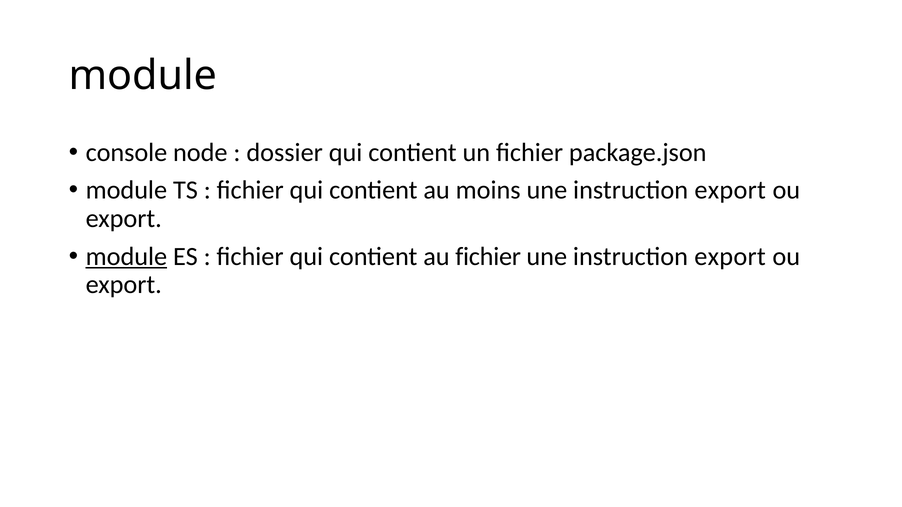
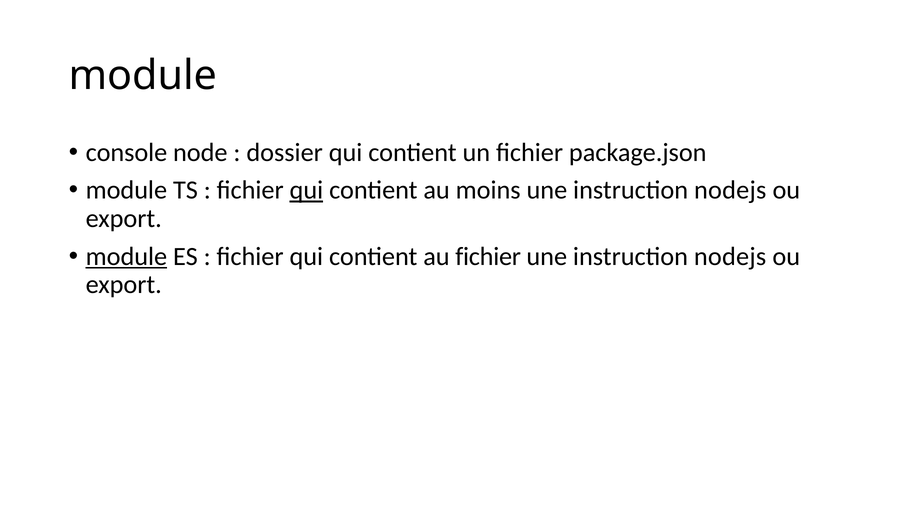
qui at (306, 190) underline: none -> present
moins une instruction export: export -> nodejs
export at (730, 257): export -> nodejs
